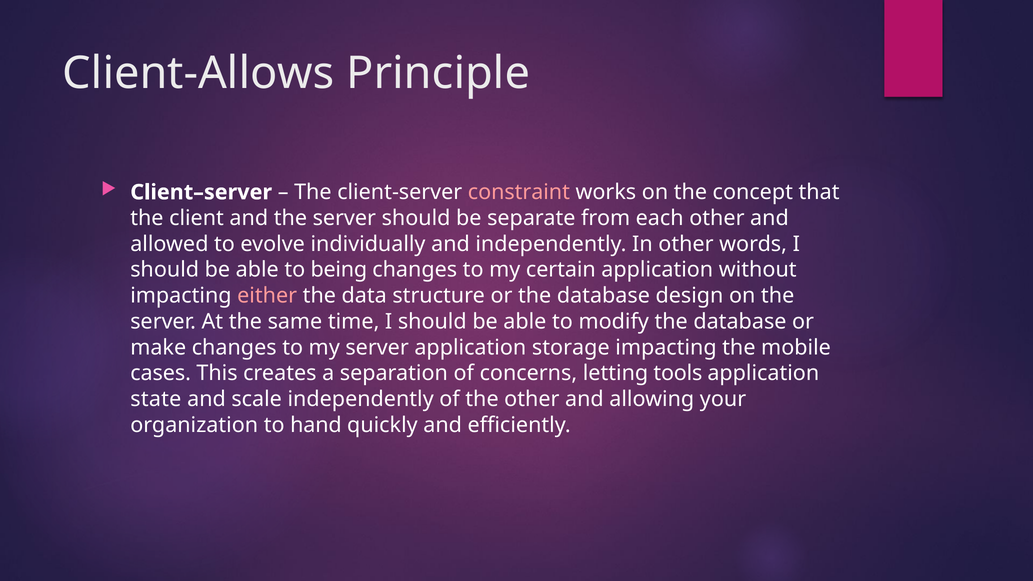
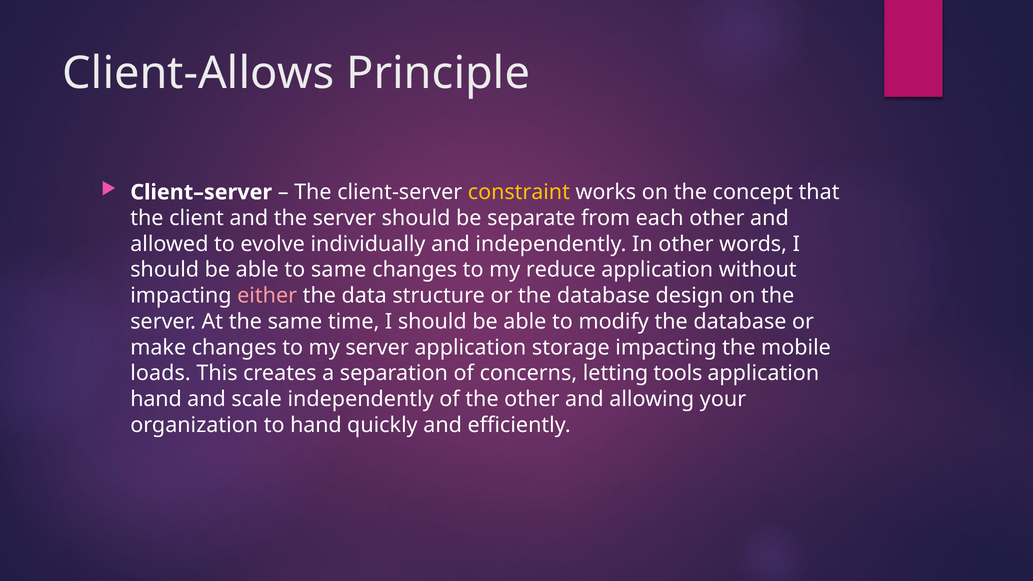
constraint colour: pink -> yellow
to being: being -> same
certain: certain -> reduce
cases: cases -> loads
state at (156, 399): state -> hand
